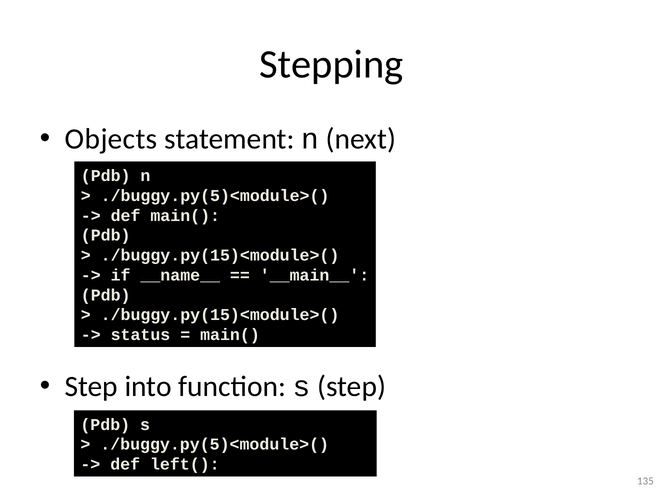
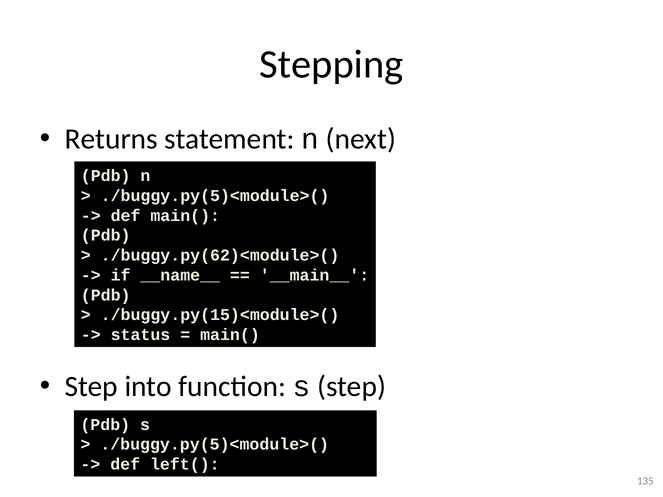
Objects: Objects -> Returns
./buggy.py(15)<module>( at (220, 256): ./buggy.py(15)<module>( -> ./buggy.py(62)<module>(
